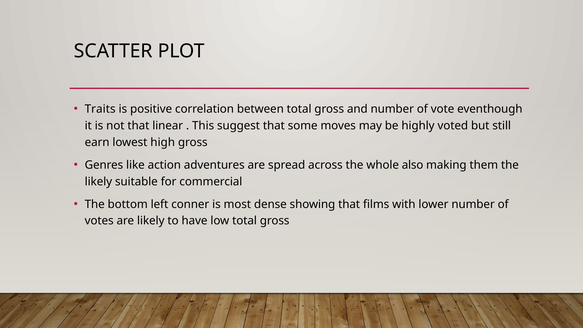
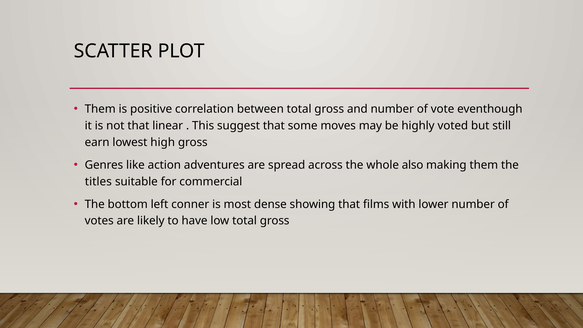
Traits at (100, 109): Traits -> Them
likely at (98, 182): likely -> titles
